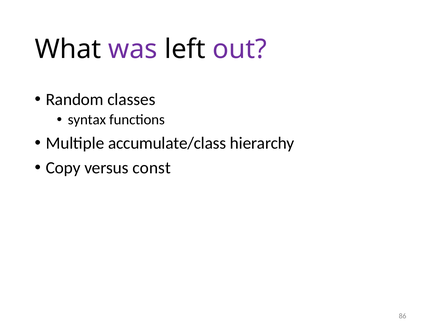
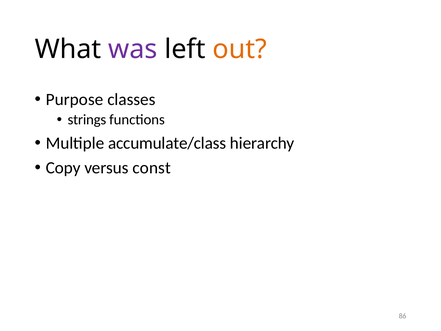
out colour: purple -> orange
Random: Random -> Purpose
syntax: syntax -> strings
